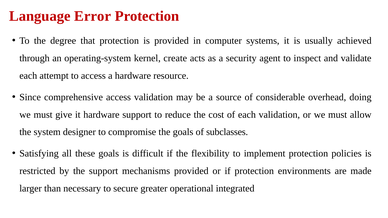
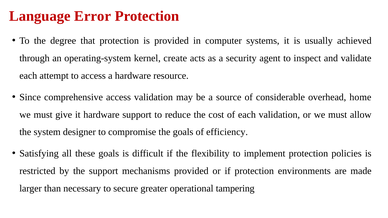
doing: doing -> home
subclasses: subclasses -> efficiency
integrated: integrated -> tampering
